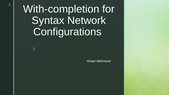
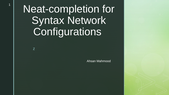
With-completion: With-completion -> Neat-completion
